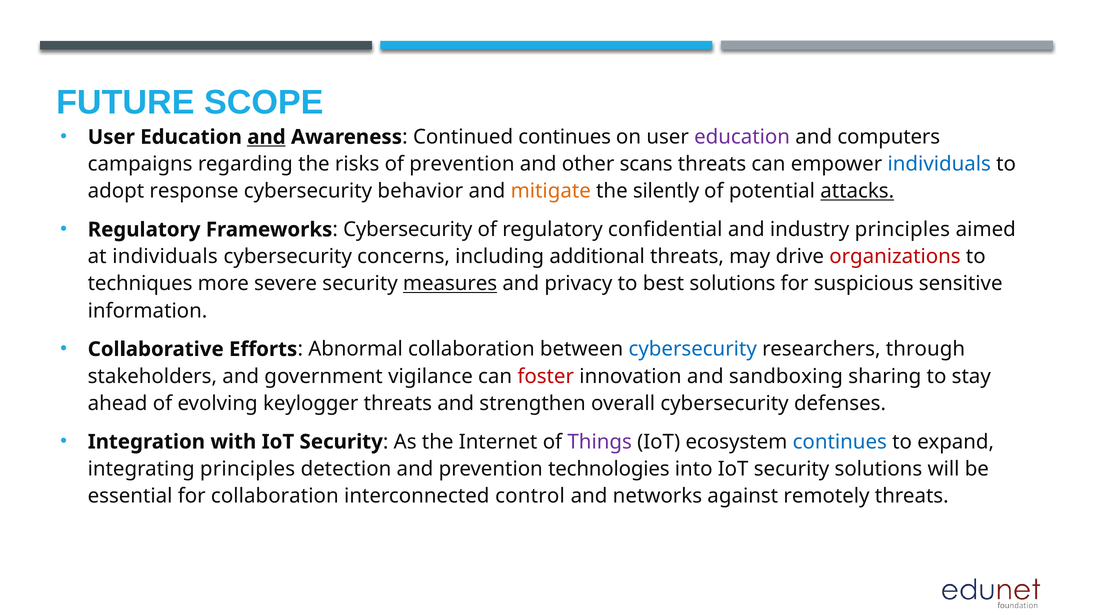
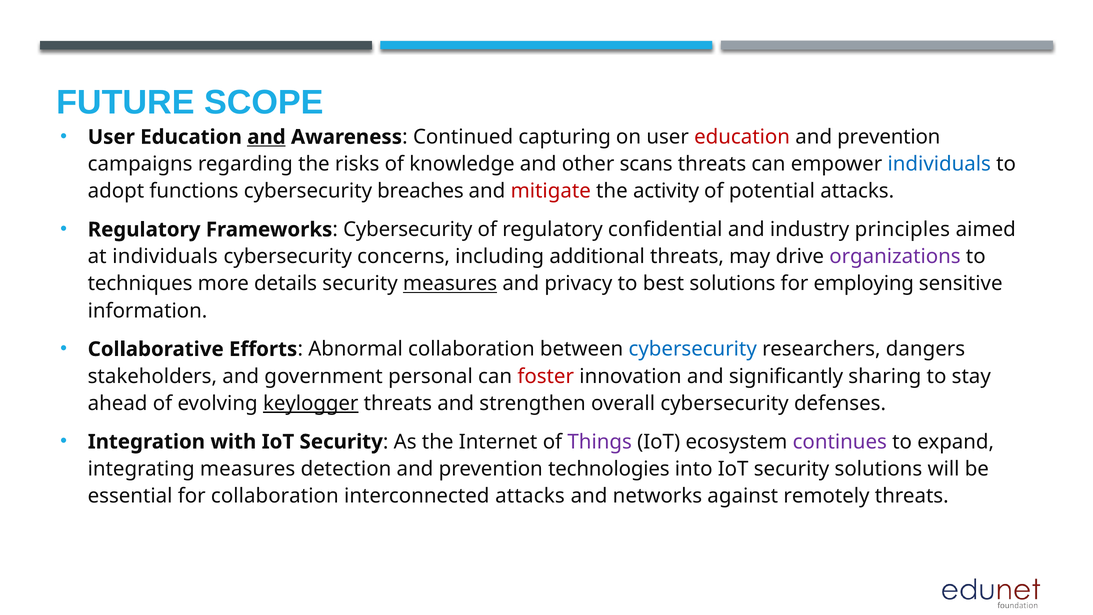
Continued continues: continues -> capturing
education at (742, 137) colour: purple -> red
computers at (889, 137): computers -> prevention
of prevention: prevention -> knowledge
response: response -> functions
behavior: behavior -> breaches
mitigate colour: orange -> red
silently: silently -> activity
attacks at (857, 191) underline: present -> none
organizations colour: red -> purple
severe: severe -> details
suspicious: suspicious -> employing
through: through -> dangers
vigilance: vigilance -> personal
sandboxing: sandboxing -> significantly
keylogger underline: none -> present
continues at (840, 442) colour: blue -> purple
integrating principles: principles -> measures
interconnected control: control -> attacks
